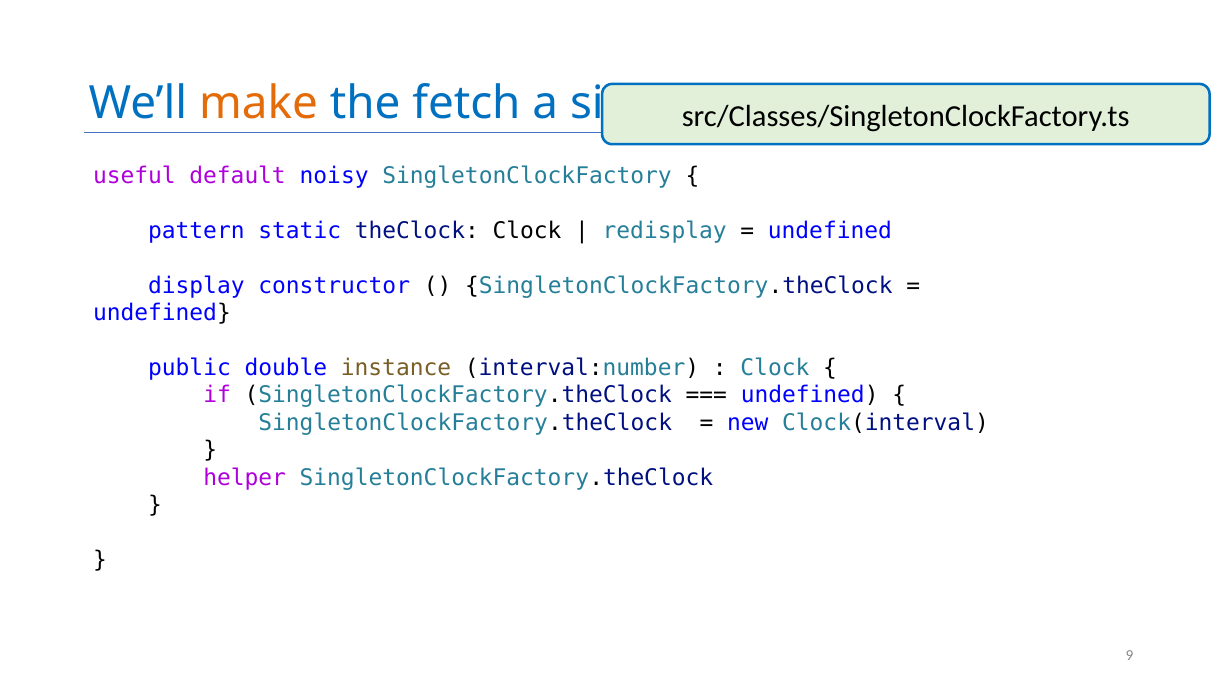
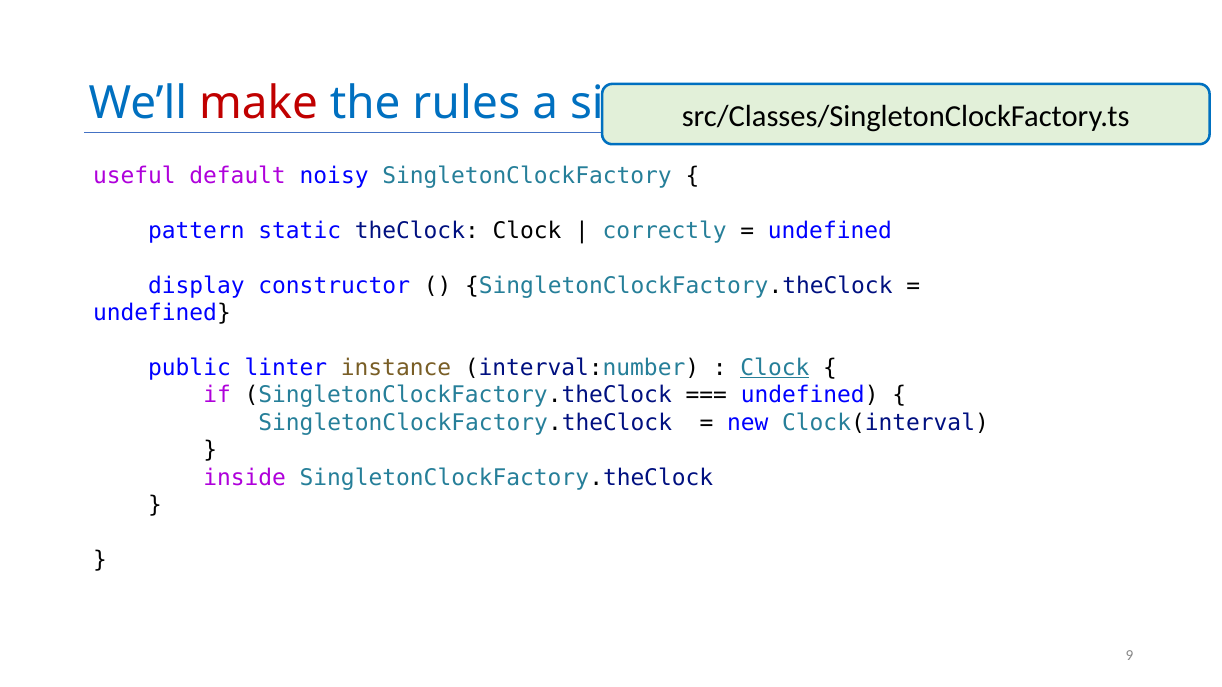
make colour: orange -> red
fetch: fetch -> rules
redisplay: redisplay -> correctly
double: double -> linter
Clock at (775, 368) underline: none -> present
helper: helper -> inside
